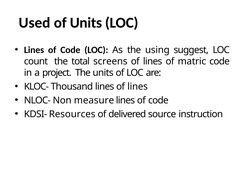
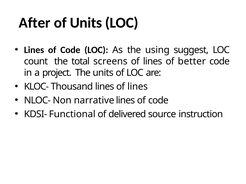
Used: Used -> After
matric: matric -> better
measure: measure -> narrative
Resources: Resources -> Functional
